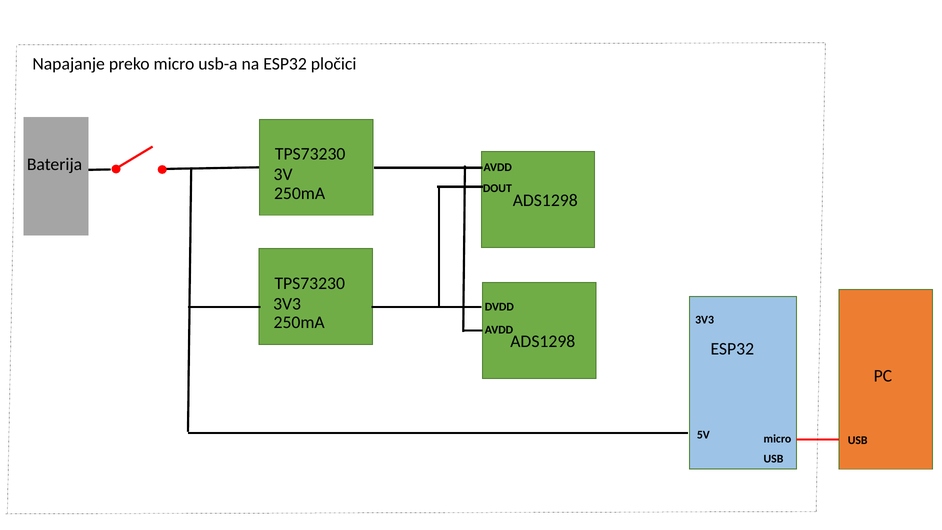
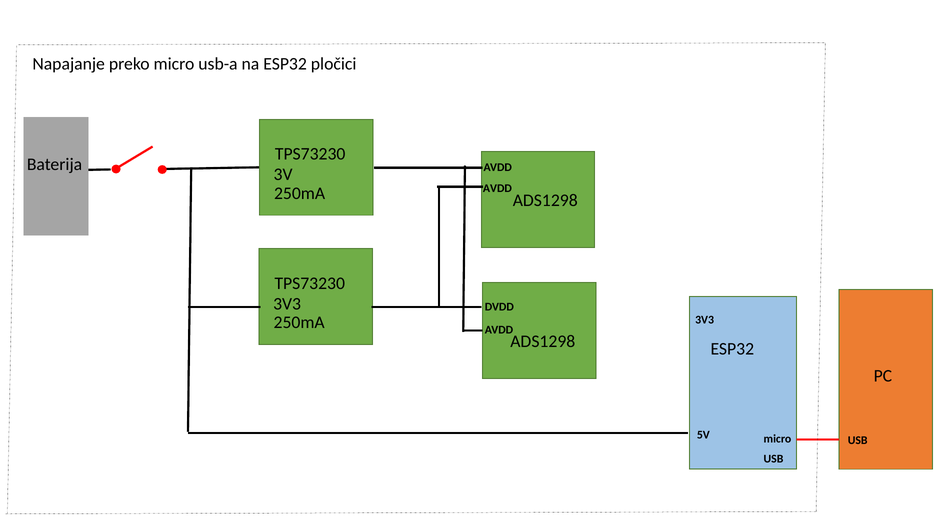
DOUT at (497, 188): DOUT -> AVDD
